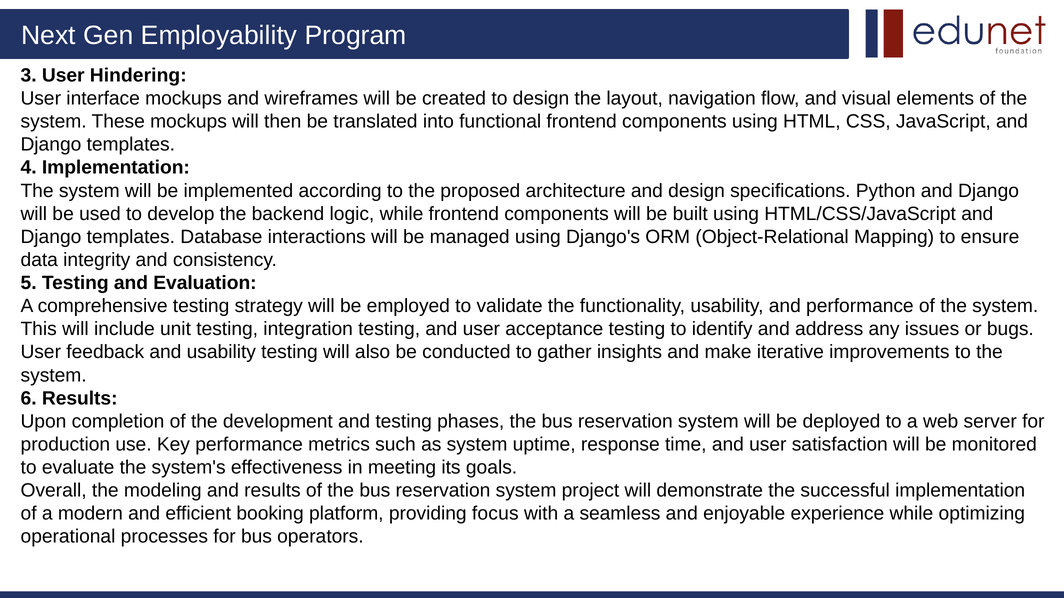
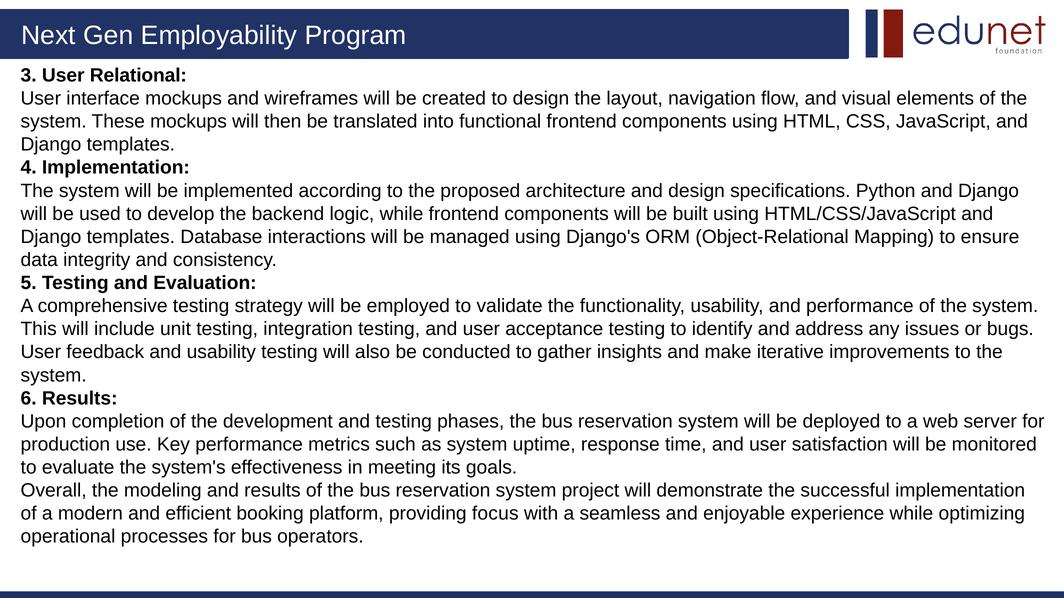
Hindering: Hindering -> Relational
